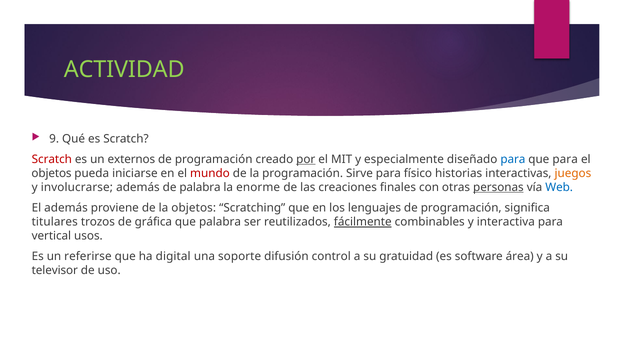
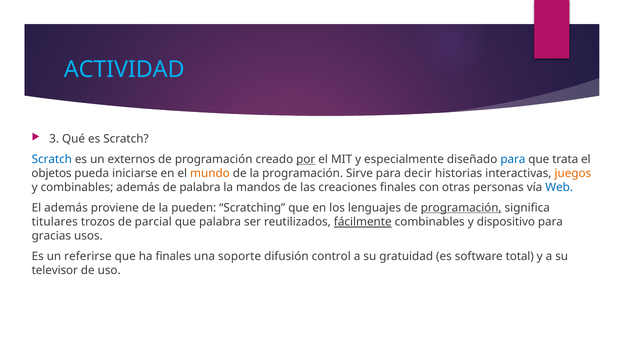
ACTIVIDAD colour: light green -> light blue
9: 9 -> 3
Scratch at (52, 159) colour: red -> blue
que para: para -> trata
mundo colour: red -> orange
físico: físico -> decir
y involucrarse: involucrarse -> combinables
enorme: enorme -> mandos
personas underline: present -> none
la objetos: objetos -> pueden
programación at (461, 208) underline: none -> present
gráfica: gráfica -> parcial
interactiva: interactiva -> dispositivo
vertical: vertical -> gracias
ha digital: digital -> finales
área: área -> total
